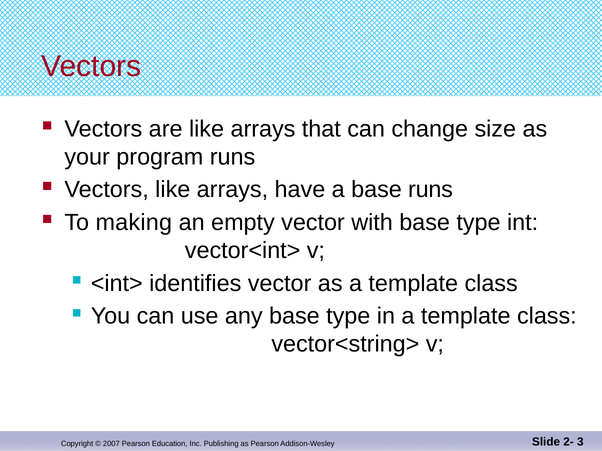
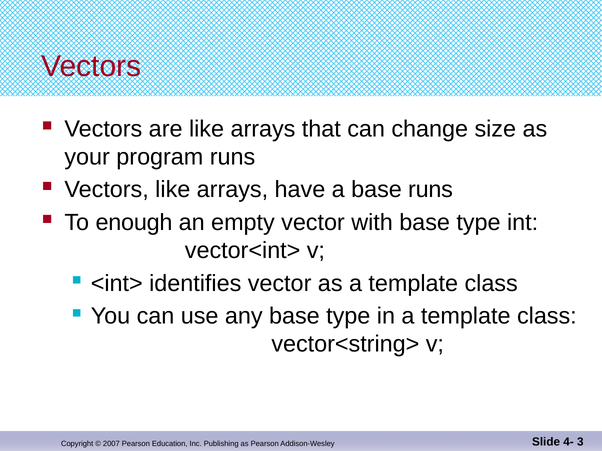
making: making -> enough
2-: 2- -> 4-
